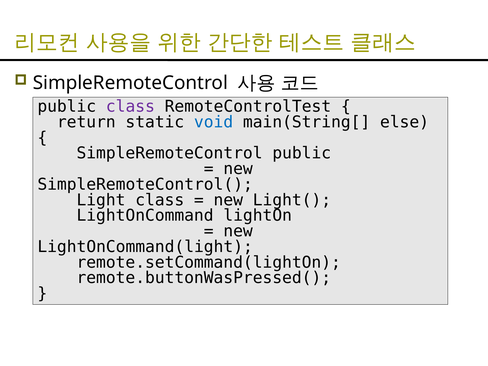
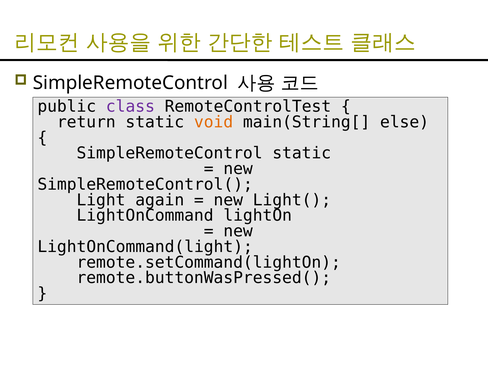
void colour: blue -> orange
SimpleRemoteControl public: public -> static
Light class: class -> again
